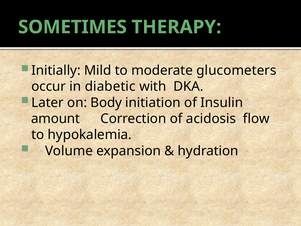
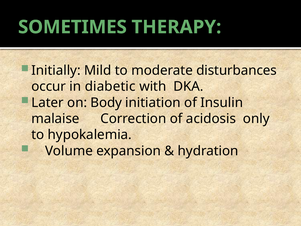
glucometers: glucometers -> disturbances
amount: amount -> malaise
flow: flow -> only
